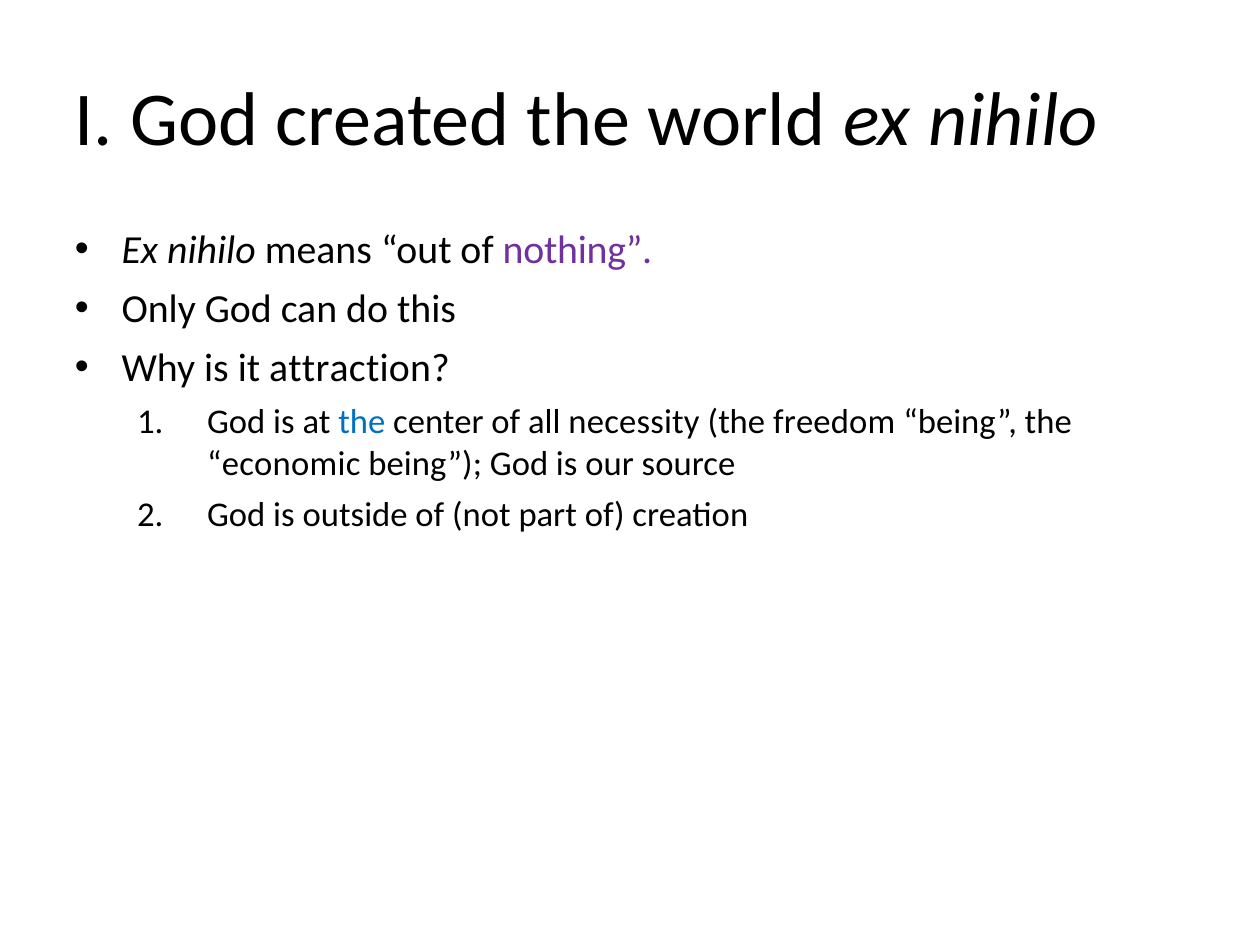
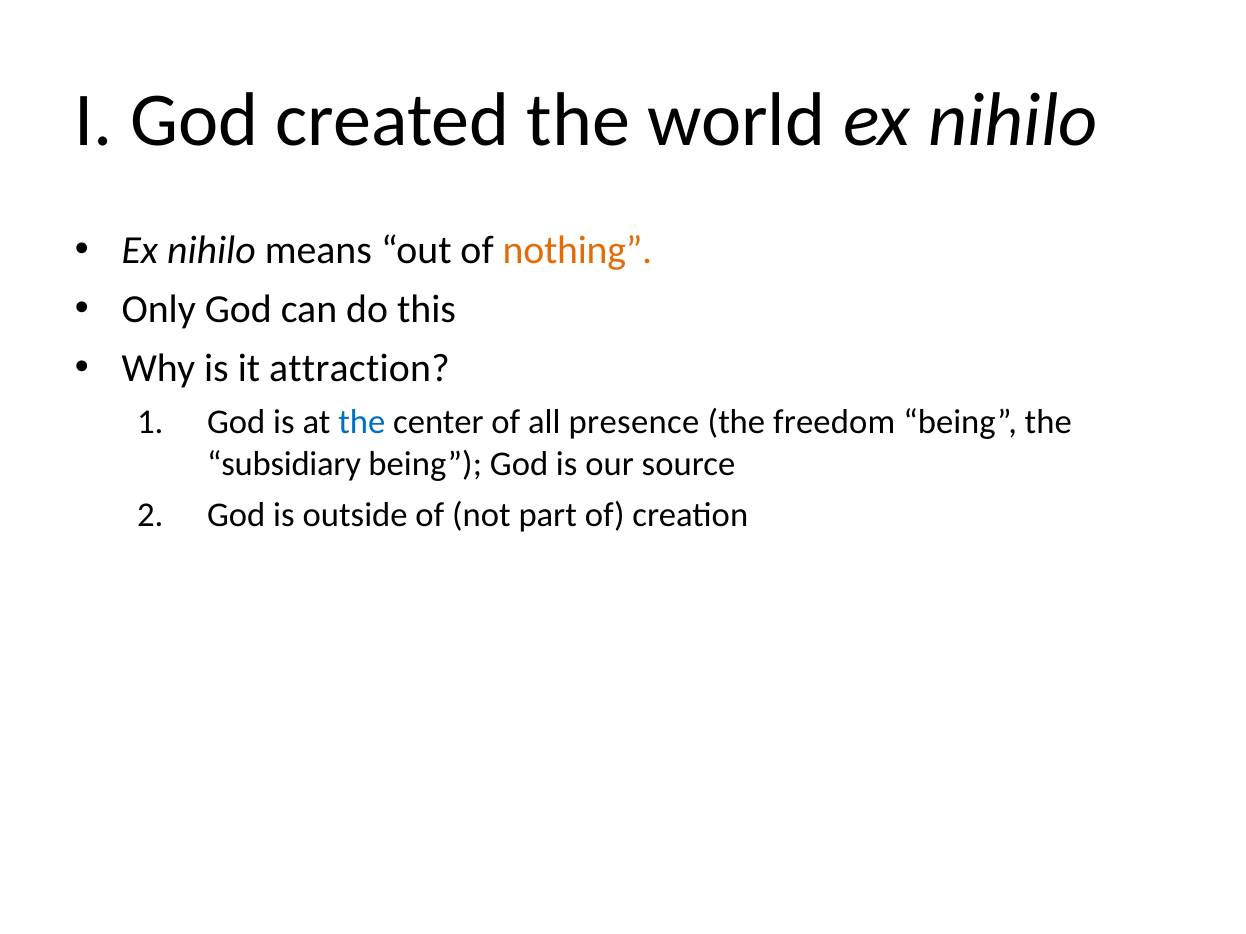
nothing colour: purple -> orange
necessity: necessity -> presence
economic: economic -> subsidiary
